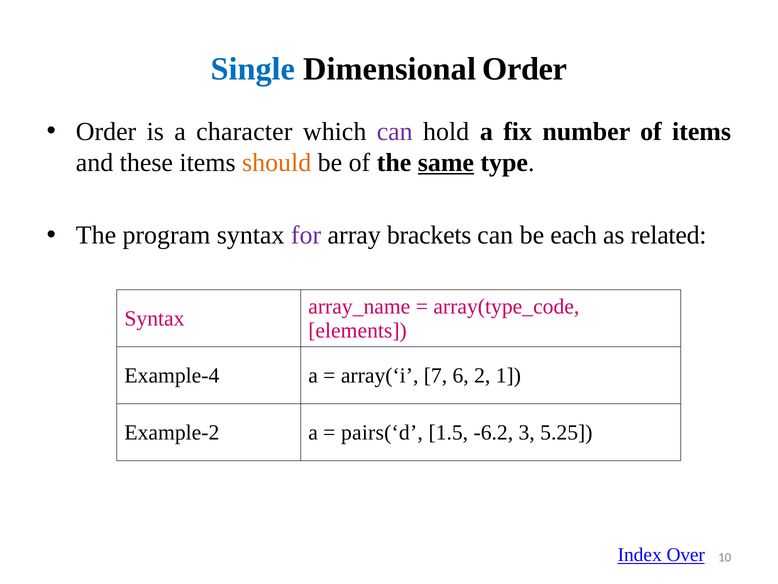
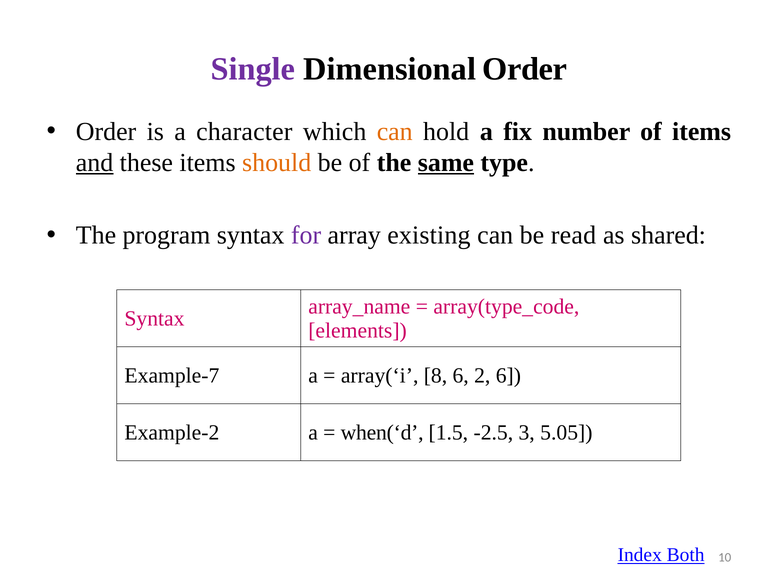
Single colour: blue -> purple
can at (395, 131) colour: purple -> orange
and underline: none -> present
brackets: brackets -> existing
each: each -> read
related: related -> shared
Example-4: Example-4 -> Example-7
7: 7 -> 8
2 1: 1 -> 6
pairs(‘d: pairs(‘d -> when(‘d
-6.2: -6.2 -> -2.5
5.25: 5.25 -> 5.05
Over: Over -> Both
